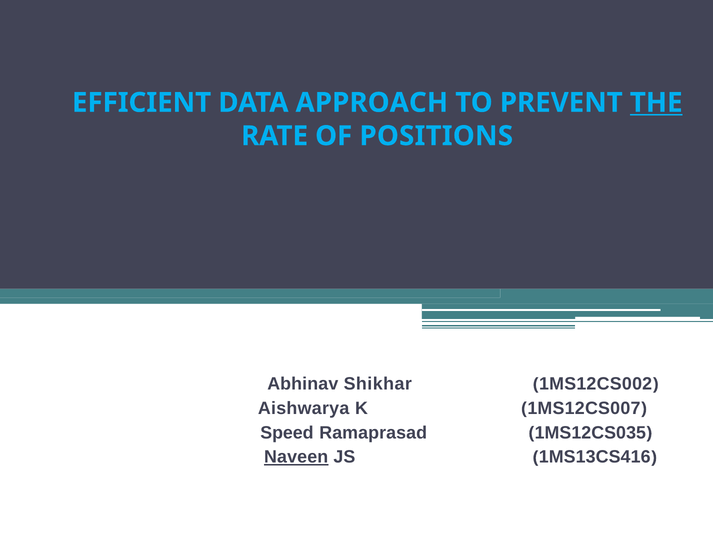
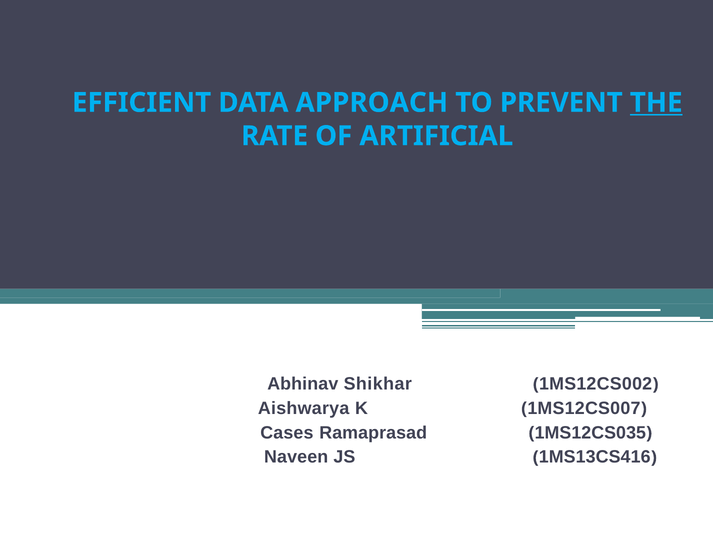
POSITIONS: POSITIONS -> ARTIFICIAL
Speed: Speed -> Cases
Naveen underline: present -> none
